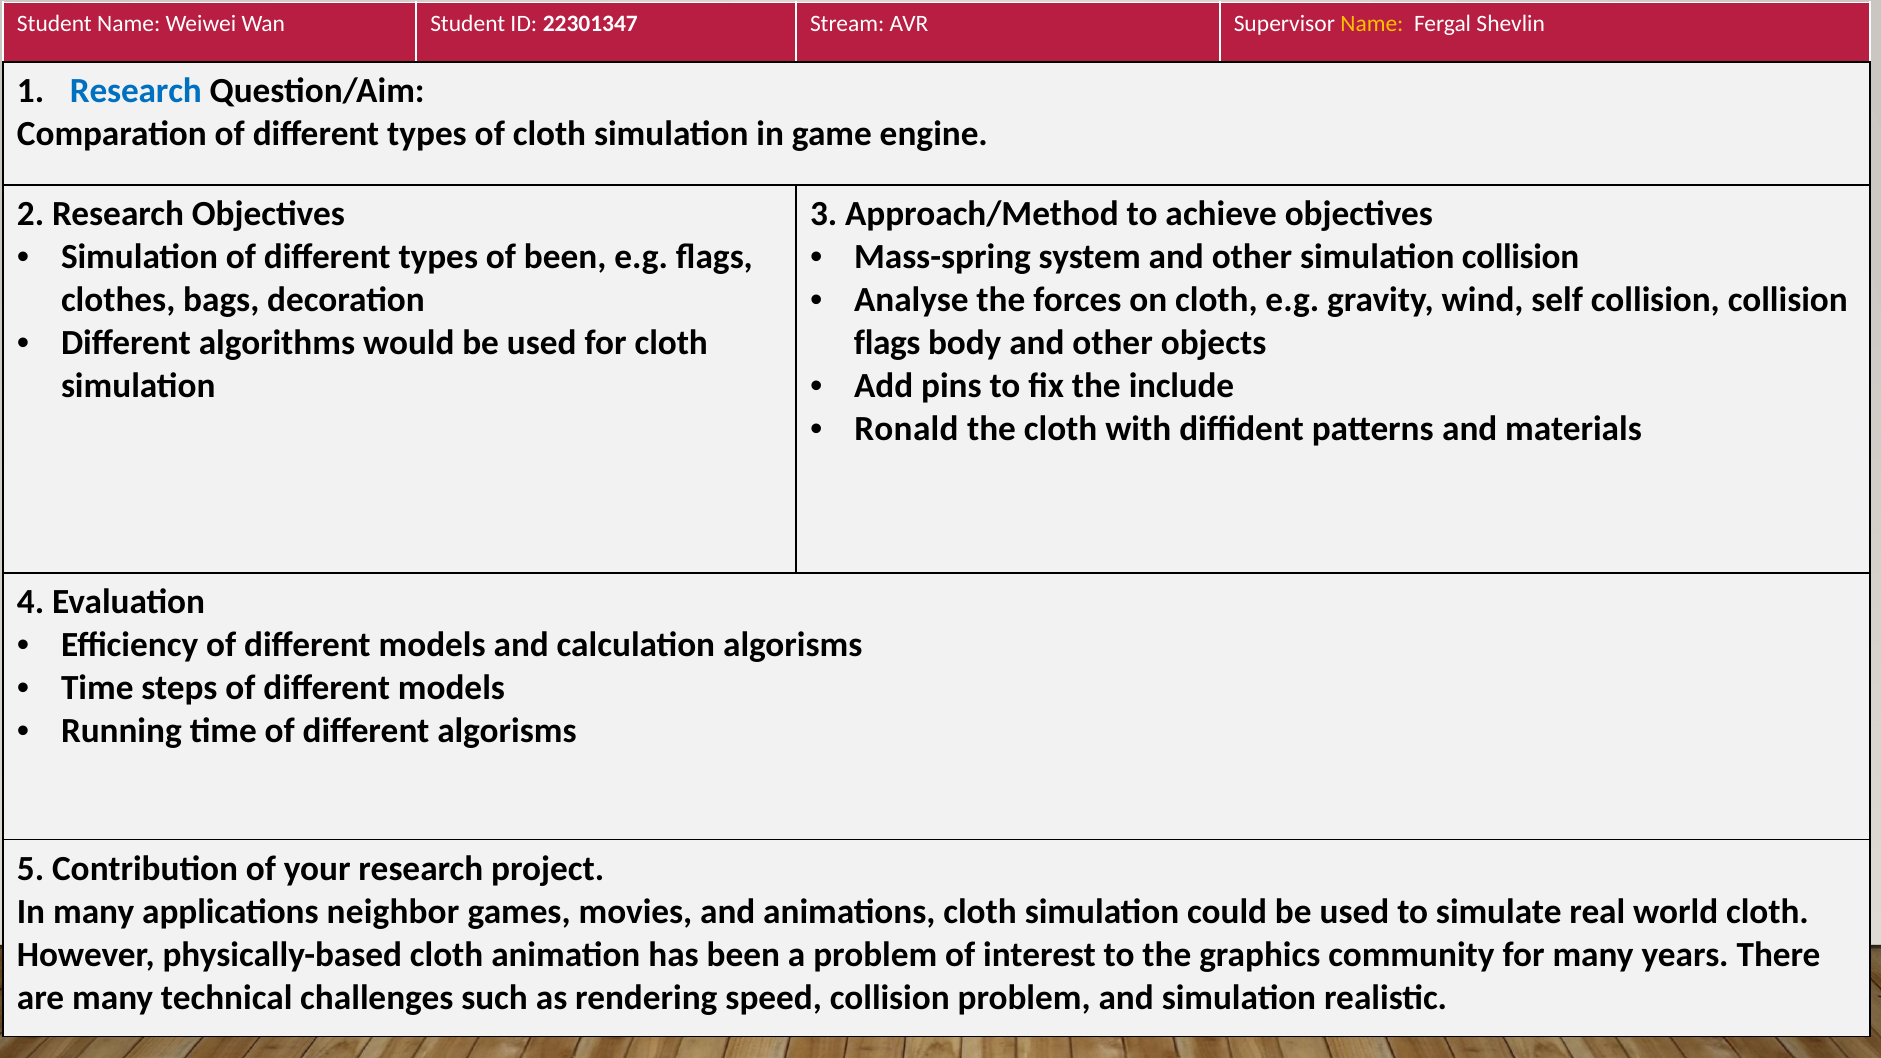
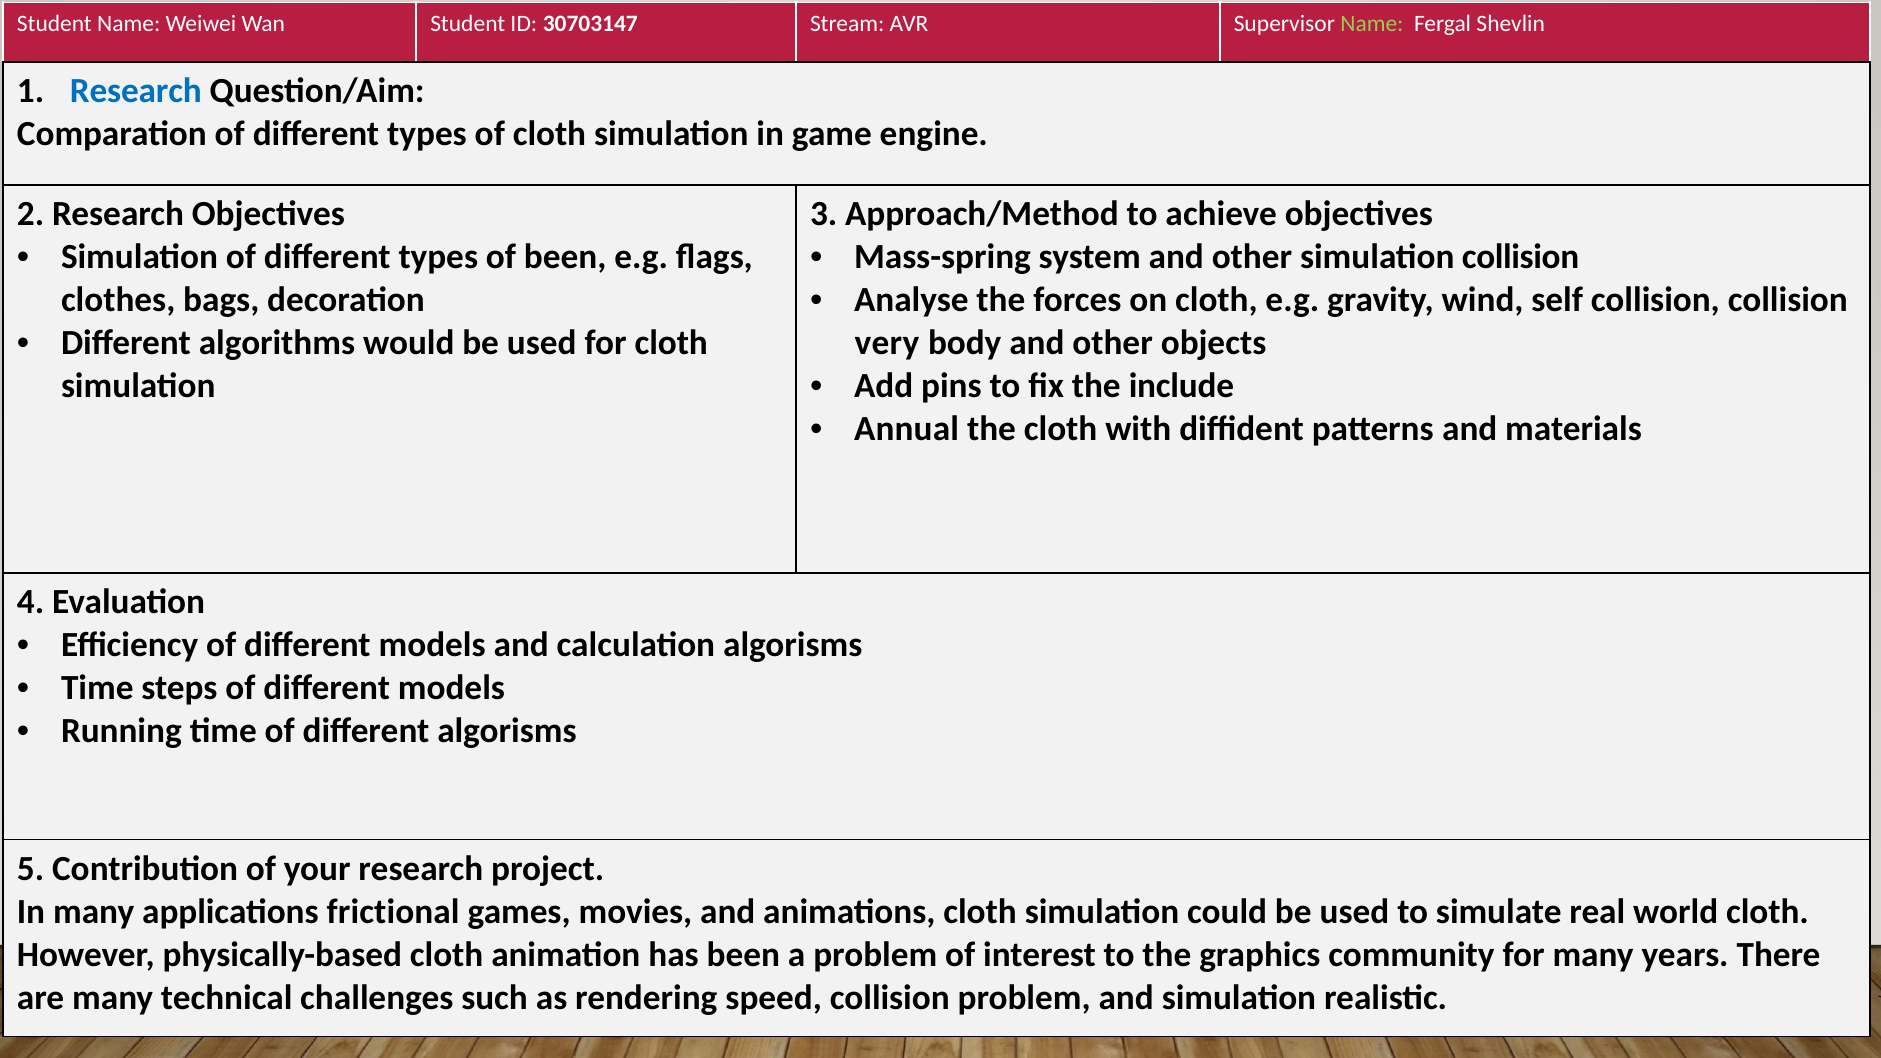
22301347: 22301347 -> 30703147
Name at (1372, 24) colour: yellow -> light green
flags at (887, 343): flags -> very
Ronald: Ronald -> Annual
neighbor: neighbor -> frictional
